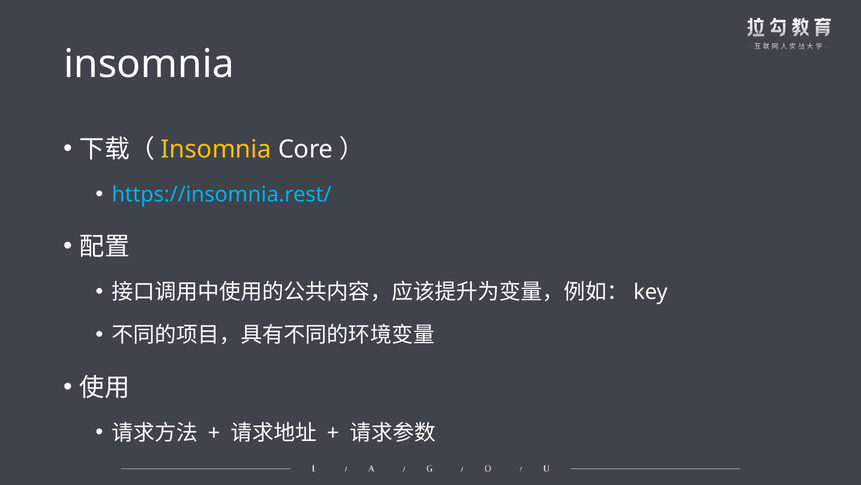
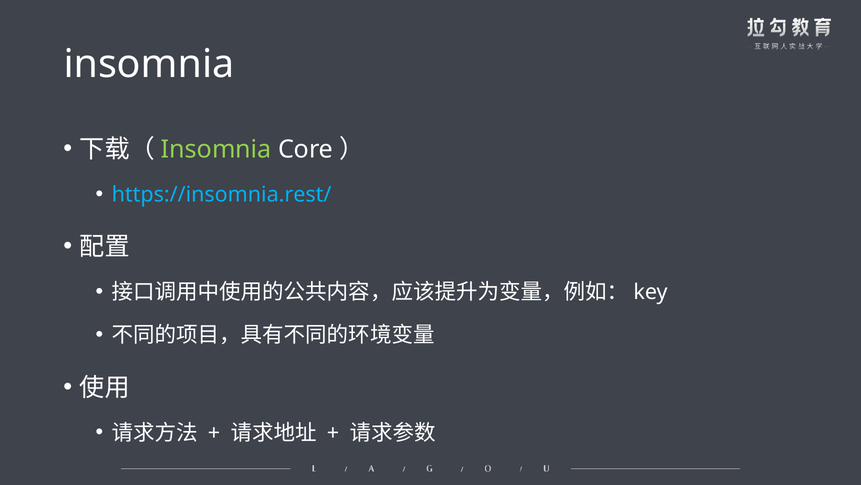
Insomnia at (216, 149) colour: yellow -> light green
